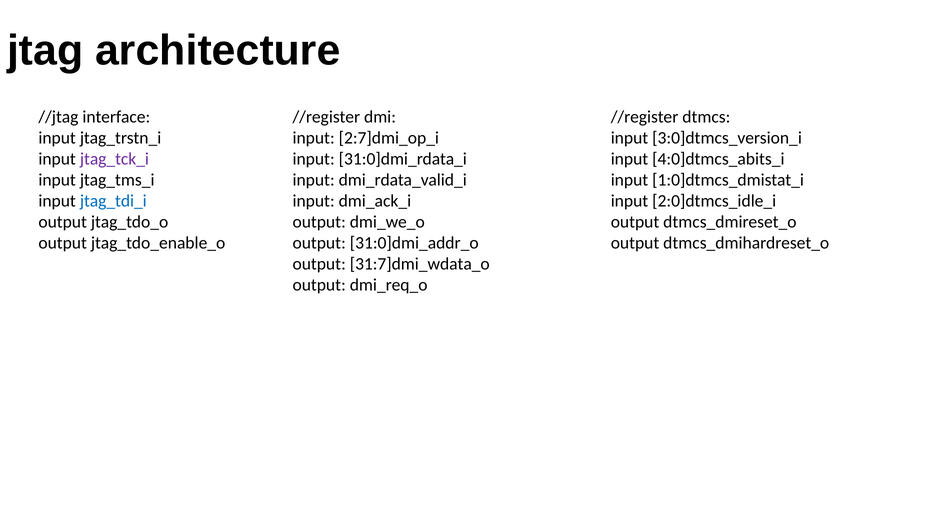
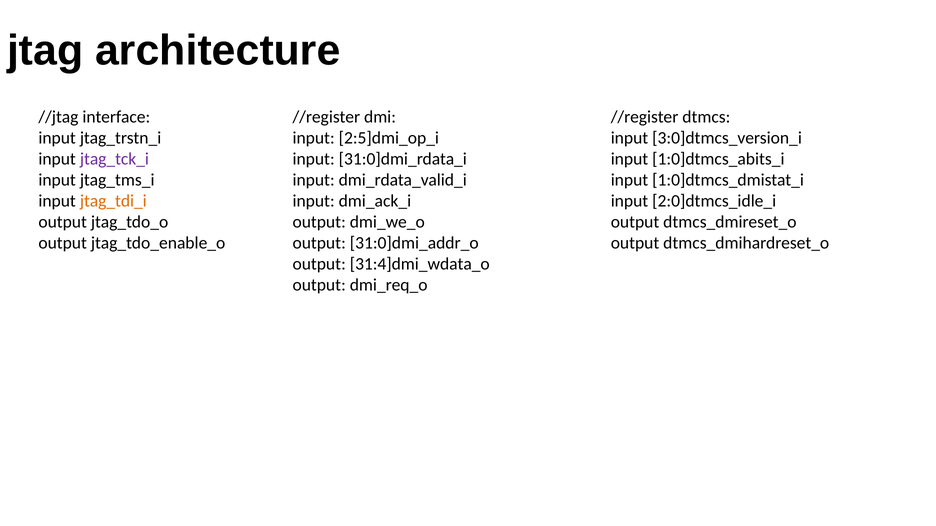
2:7]dmi_op_i: 2:7]dmi_op_i -> 2:5]dmi_op_i
4:0]dtmcs_abits_i: 4:0]dtmcs_abits_i -> 1:0]dtmcs_abits_i
jtag_tdi_i colour: blue -> orange
31:7]dmi_wdata_o: 31:7]dmi_wdata_o -> 31:4]dmi_wdata_o
